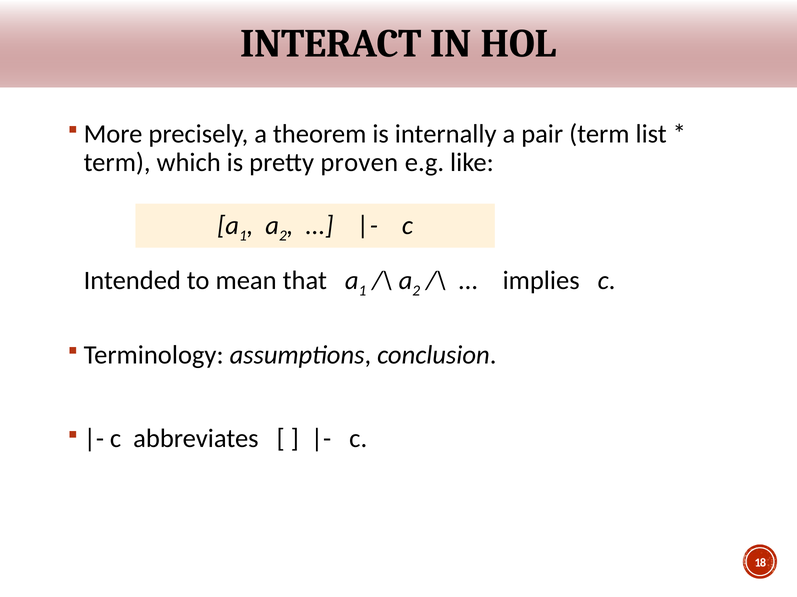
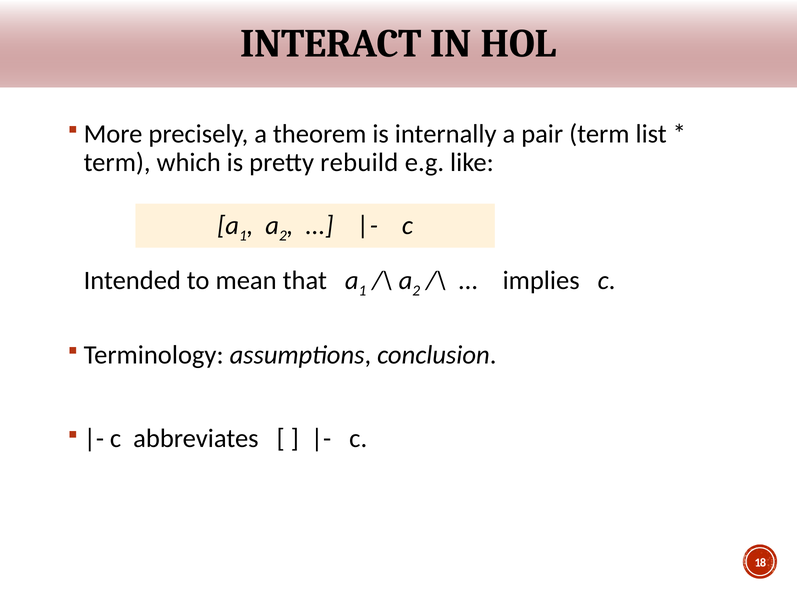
proven: proven -> rebuild
